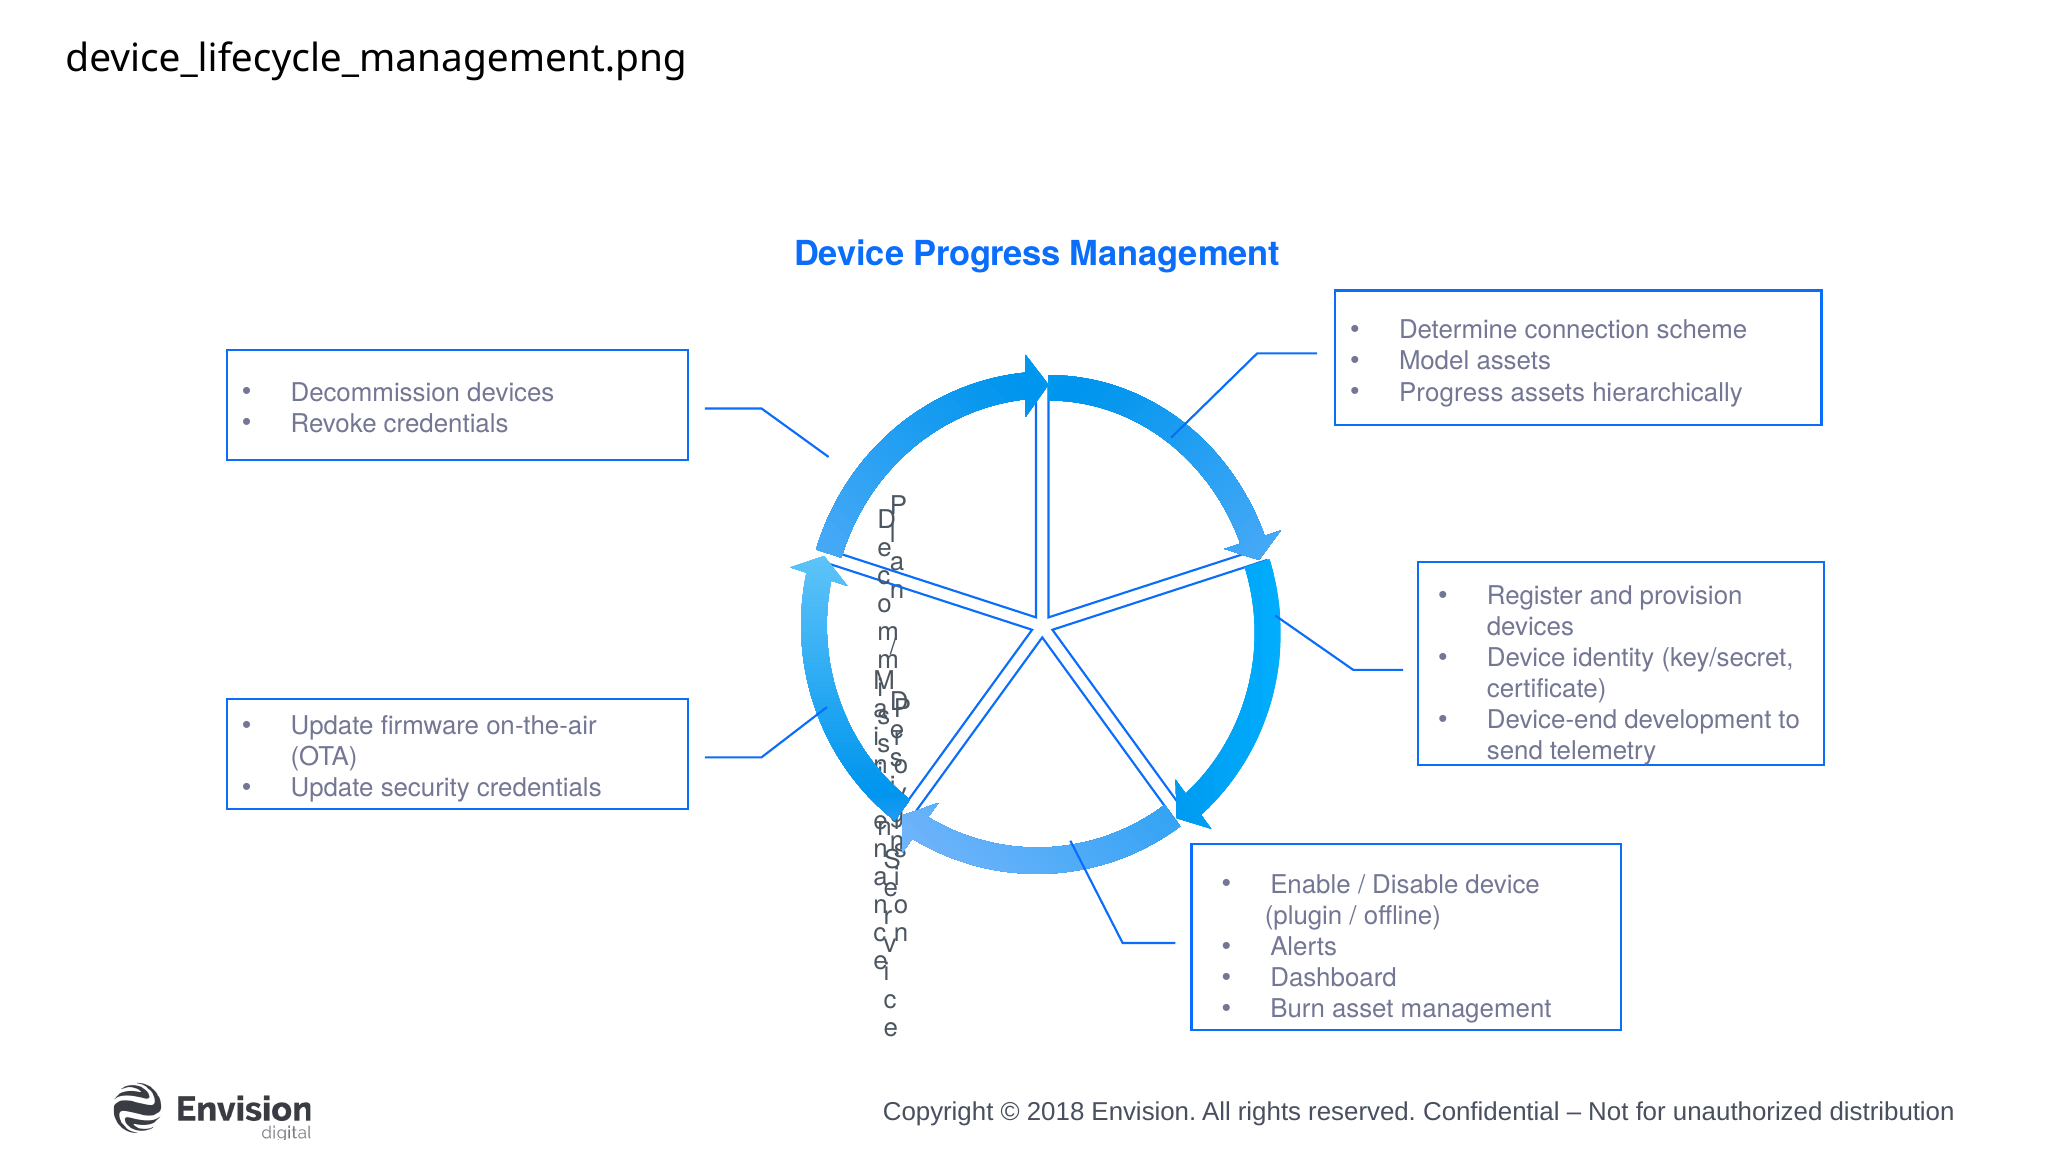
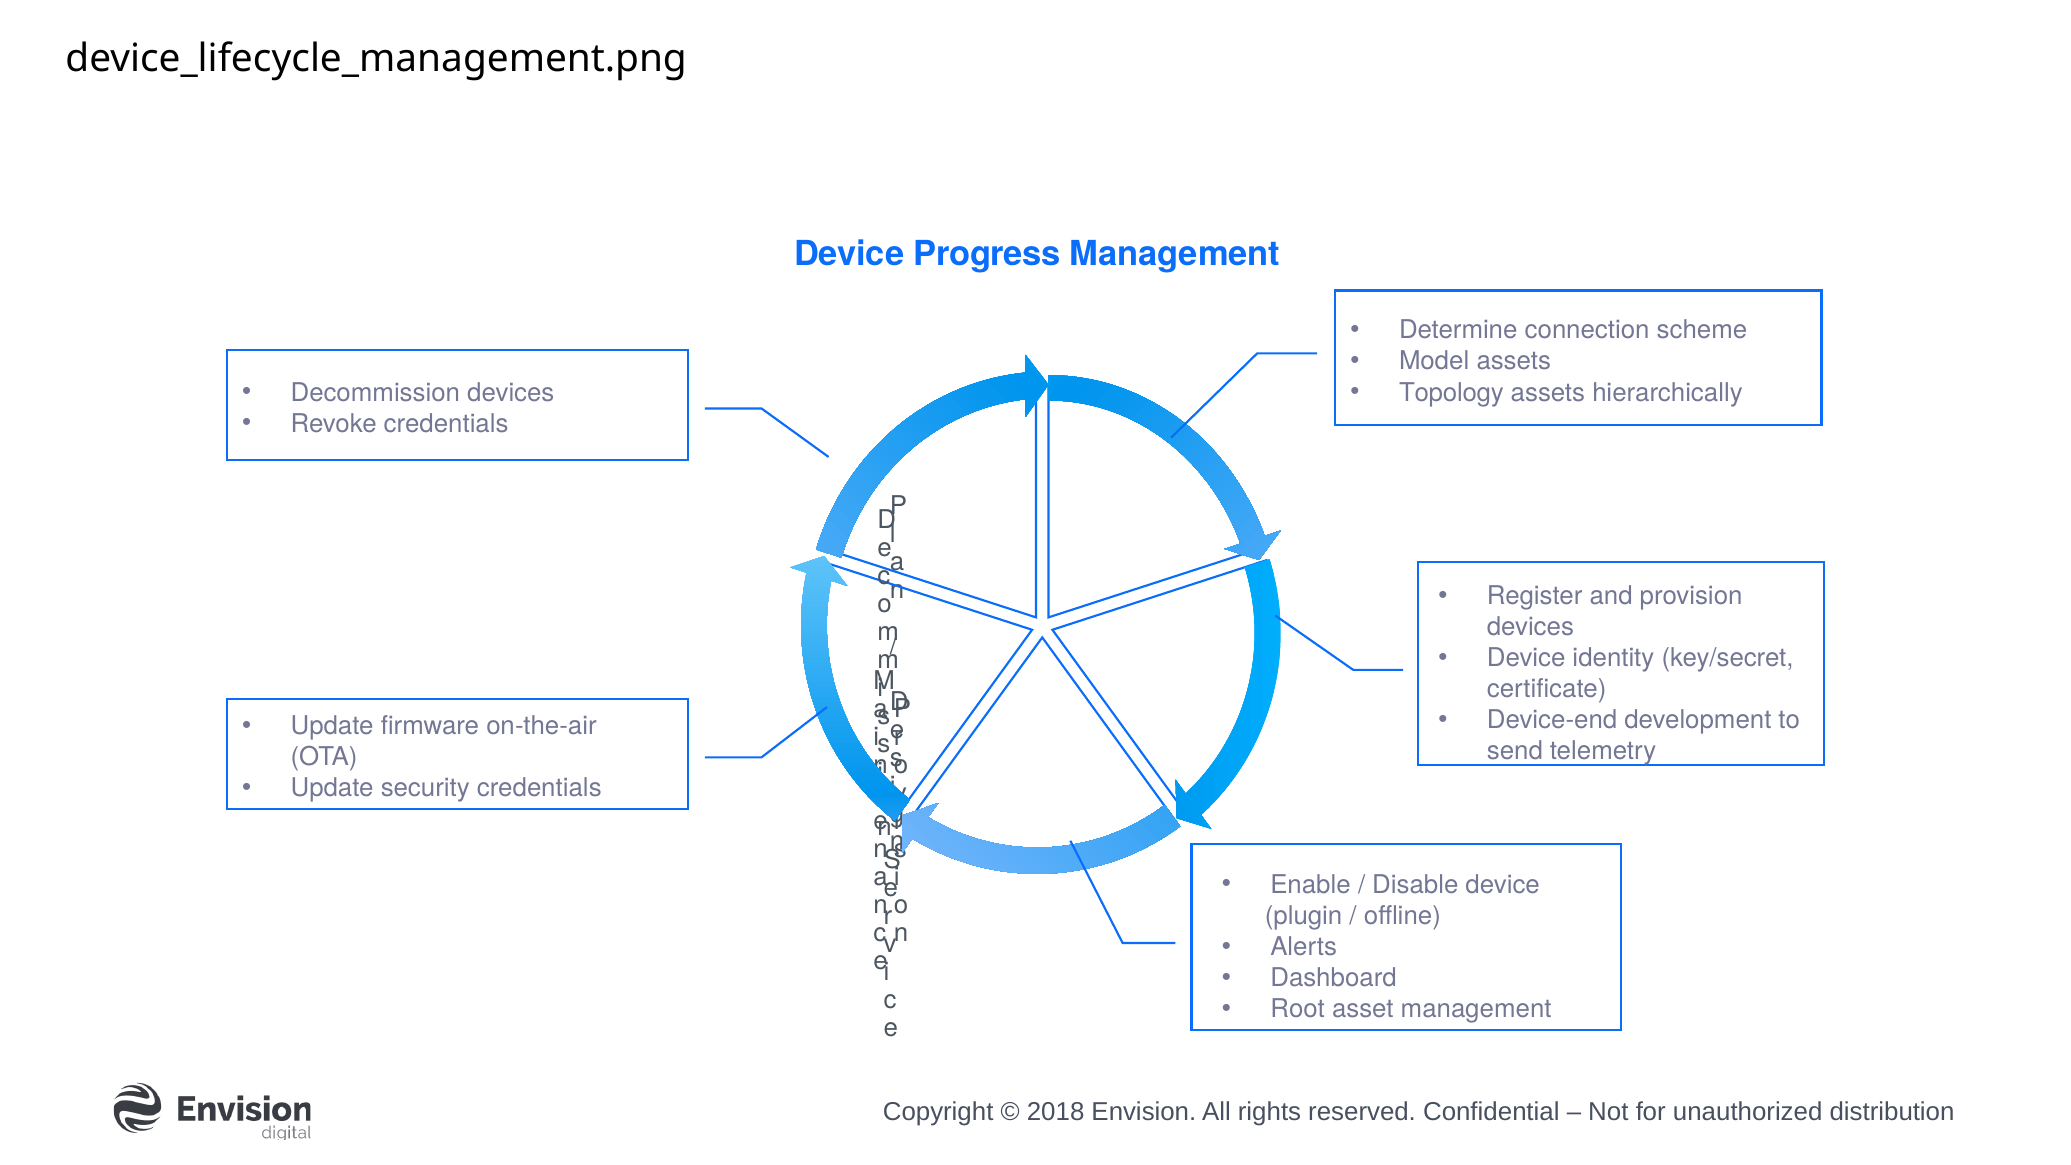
Progress at (1451, 392): Progress -> Topology
Burn: Burn -> Root
